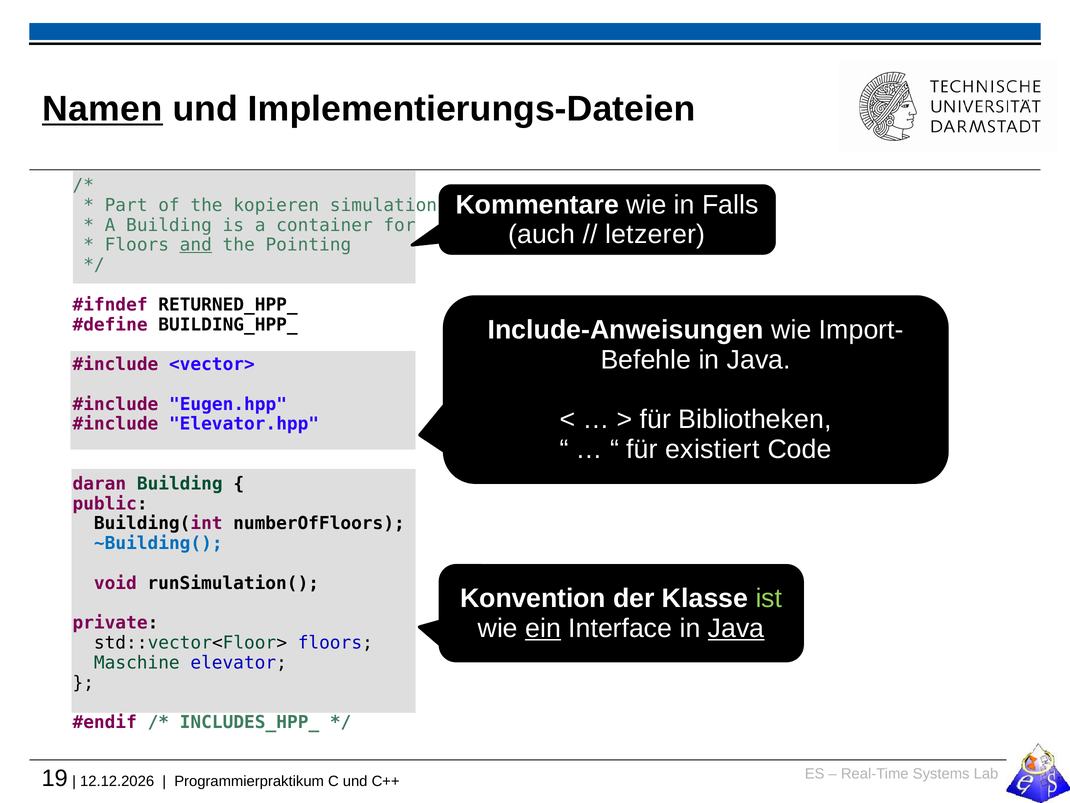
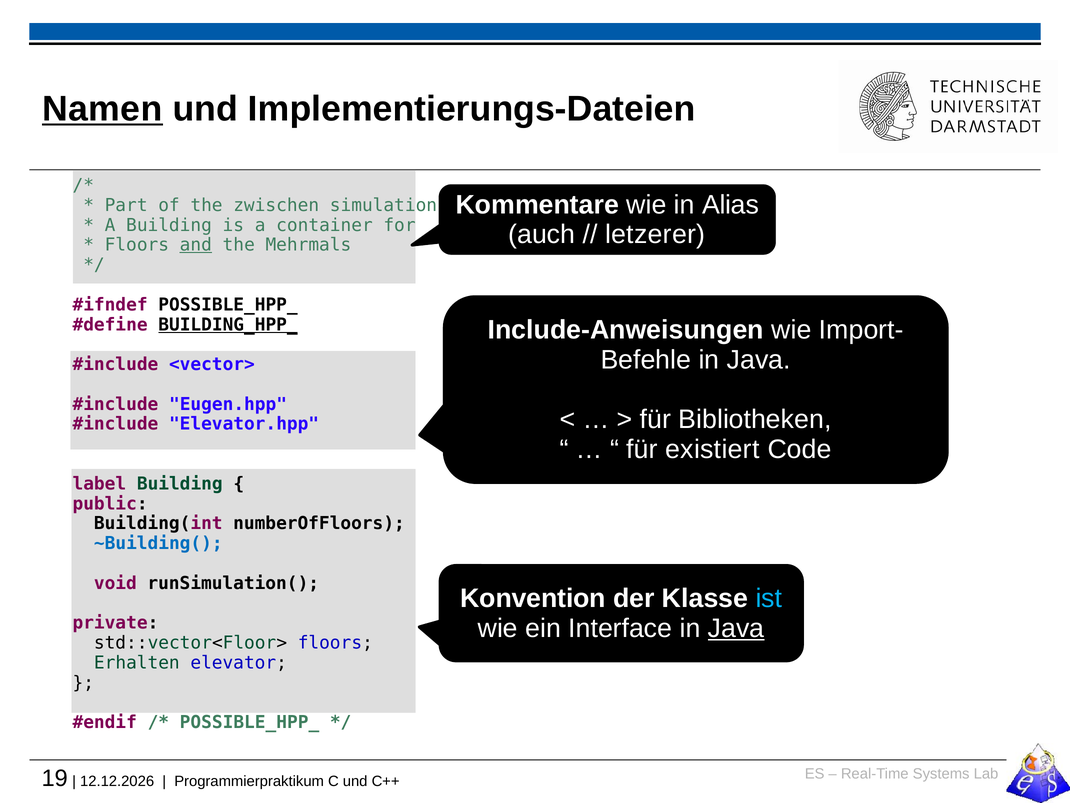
Falls: Falls -> Alias
kopieren: kopieren -> zwischen
Pointing: Pointing -> Mehrmals
RETURNED_HPP_ at (228, 305): RETURNED_HPP_ -> POSSIBLE_HPP_
BUILDING_HPP_ underline: none -> present
daran: daran -> label
ist colour: light green -> light blue
ein underline: present -> none
Maschine: Maschine -> Erhalten
INCLUDES_HPP_ at (249, 722): INCLUDES_HPP_ -> POSSIBLE_HPP_
